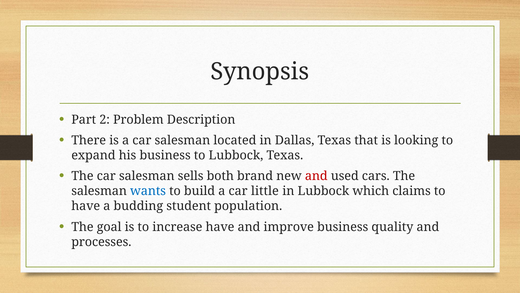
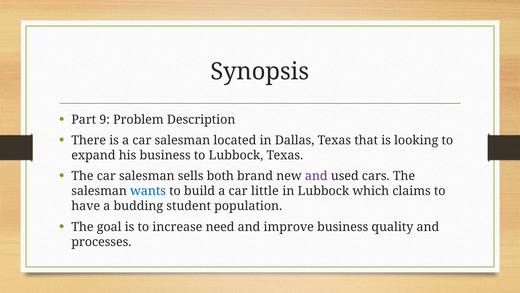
2: 2 -> 9
and at (316, 176) colour: red -> purple
increase have: have -> need
